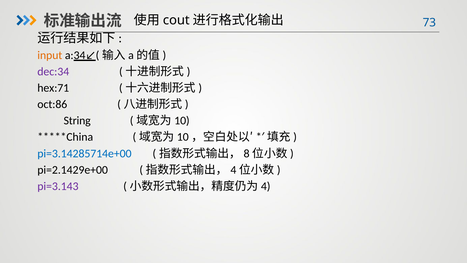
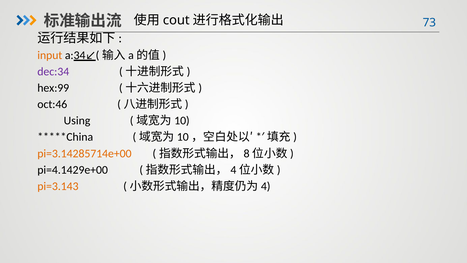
hex:71: hex:71 -> hex:99
oct:86: oct:86 -> oct:46
String: String -> Using
pi=3.14285714e+00 colour: blue -> orange
pi=2.1429e+00: pi=2.1429e+00 -> pi=4.1429e+00
pi=3.143 colour: purple -> orange
